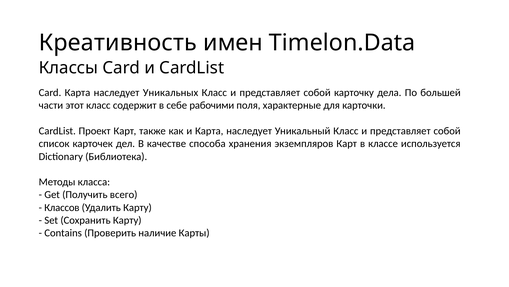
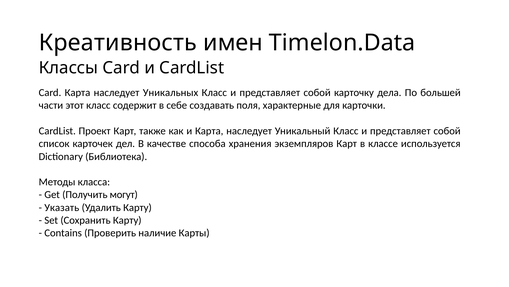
рабочими: рабочими -> создавать
всего: всего -> могут
Классов: Классов -> Указать
